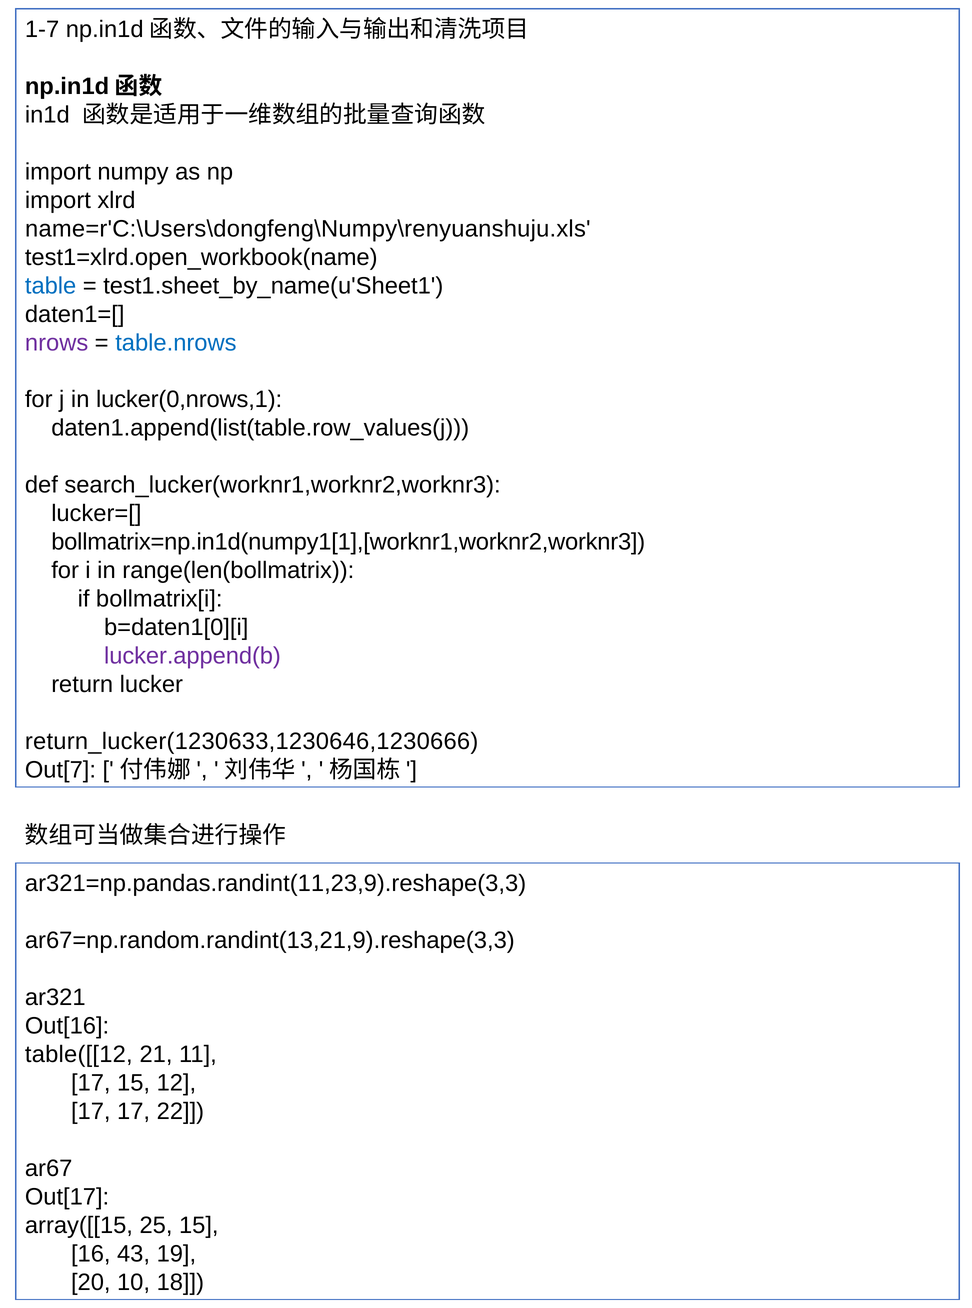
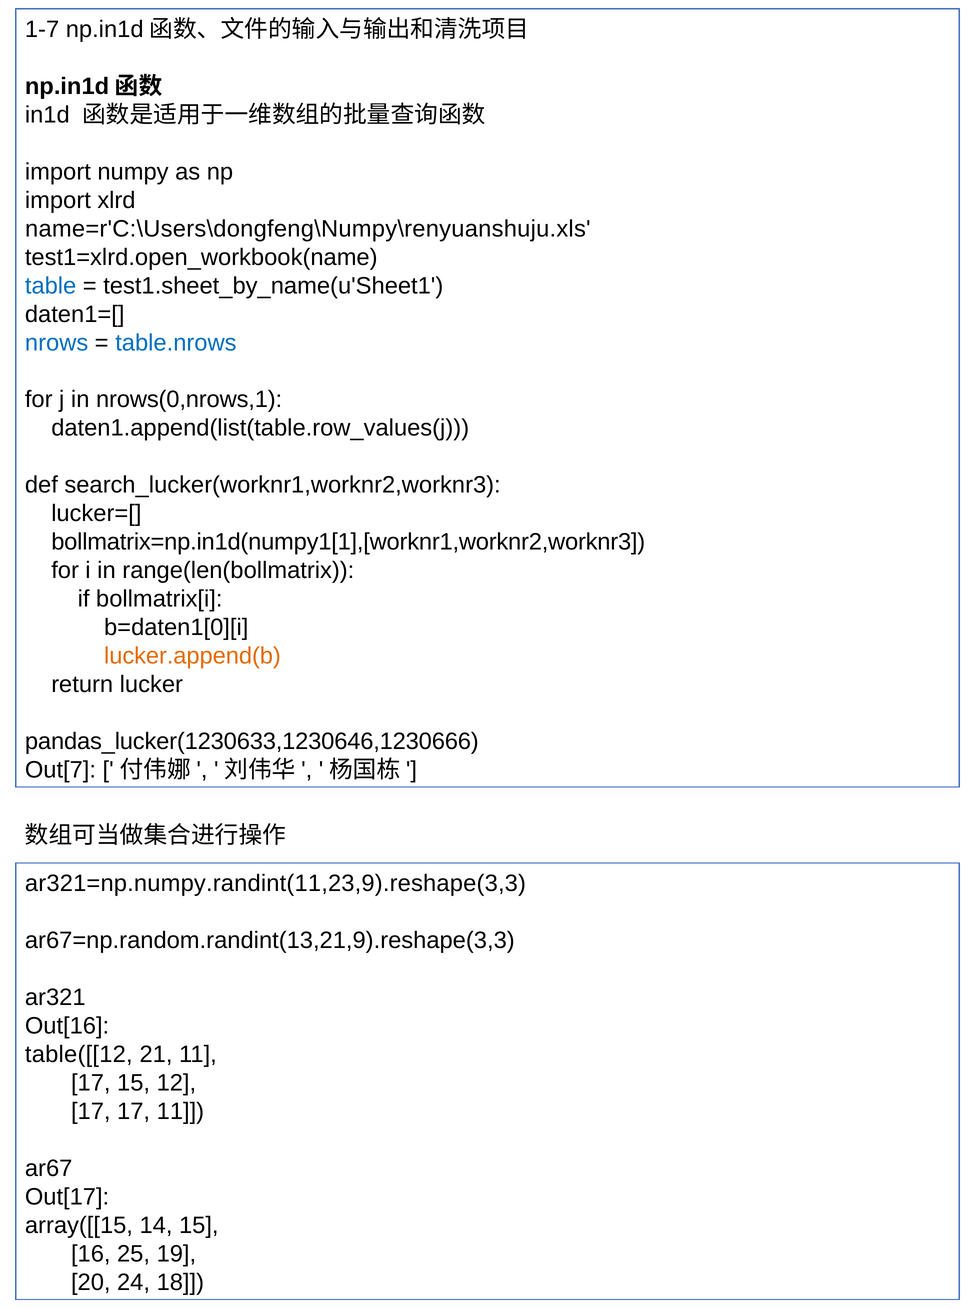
nrows colour: purple -> blue
lucker(0,nrows,1: lucker(0,nrows,1 -> nrows(0,nrows,1
lucker.append(b colour: purple -> orange
return_lucker(1230633,1230646,1230666: return_lucker(1230633,1230646,1230666 -> pandas_lucker(1230633,1230646,1230666
ar321=np.pandas.randint(11,23,9).reshape(3,3: ar321=np.pandas.randint(11,23,9).reshape(3,3 -> ar321=np.numpy.randint(11,23,9).reshape(3,3
17 22: 22 -> 11
25: 25 -> 14
43: 43 -> 25
10: 10 -> 24
